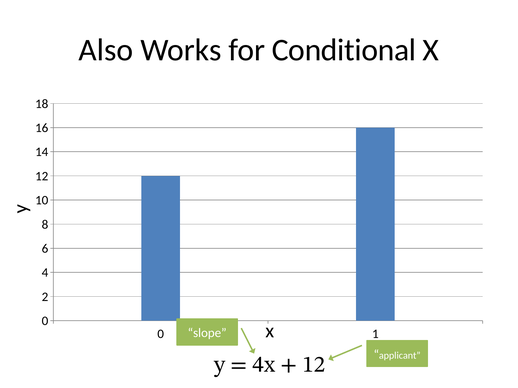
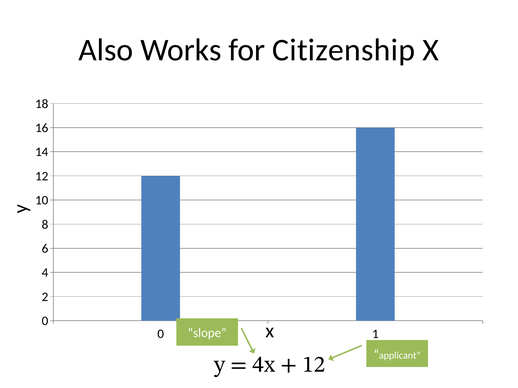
Conditional: Conditional -> Citizenship
